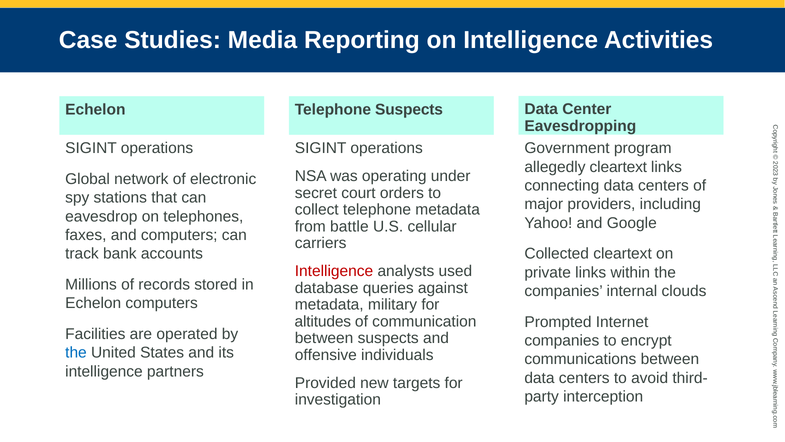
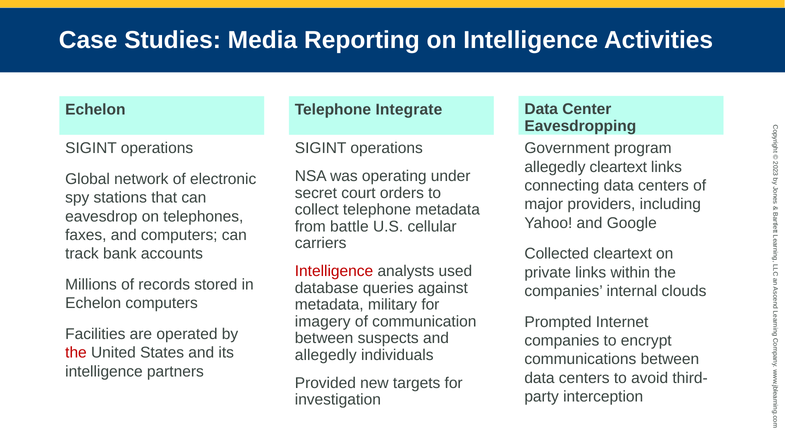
Telephone Suspects: Suspects -> Integrate
altitudes: altitudes -> imagery
the at (76, 352) colour: blue -> red
offensive at (326, 355): offensive -> allegedly
